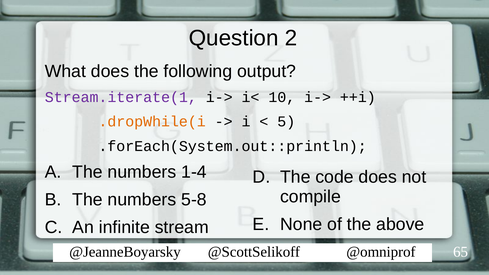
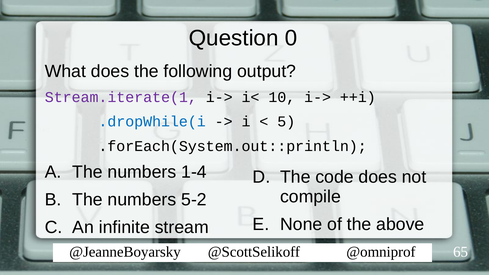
2: 2 -> 0
.dropWhile(i colour: orange -> blue
5-8: 5-8 -> 5-2
